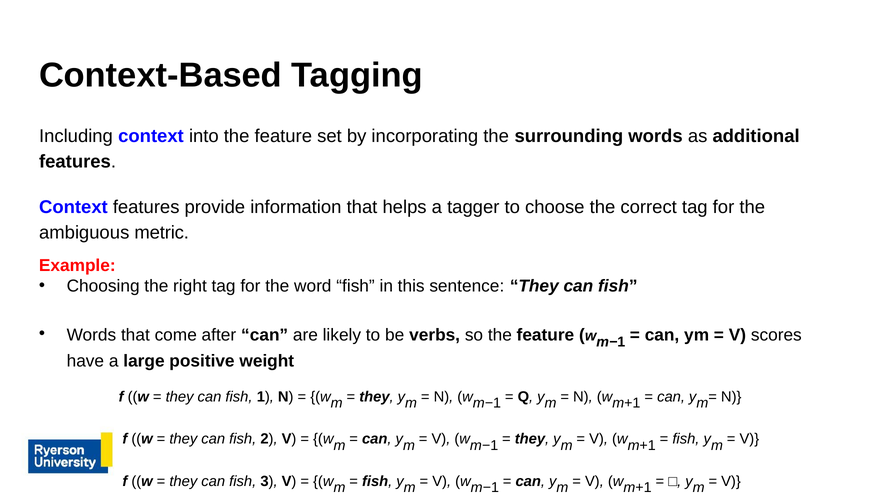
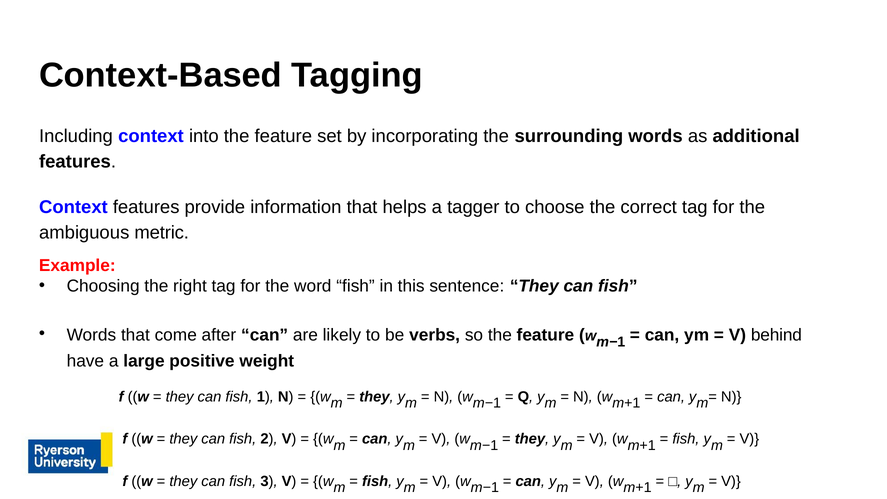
scores: scores -> behind
